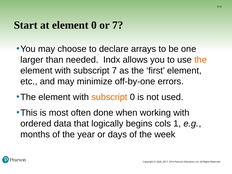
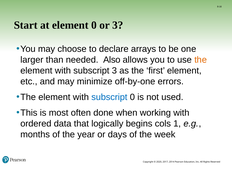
or 7: 7 -> 3
Indx: Indx -> Also
subscript 7: 7 -> 3
subscript at (109, 97) colour: orange -> blue
